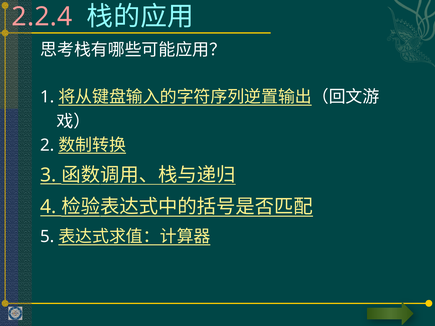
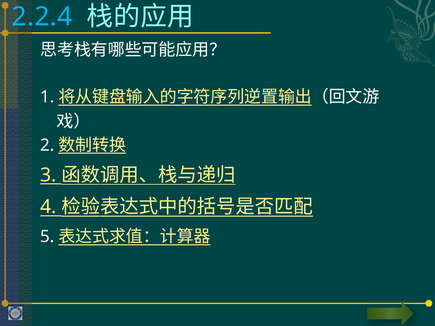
2.2.4 colour: pink -> light blue
